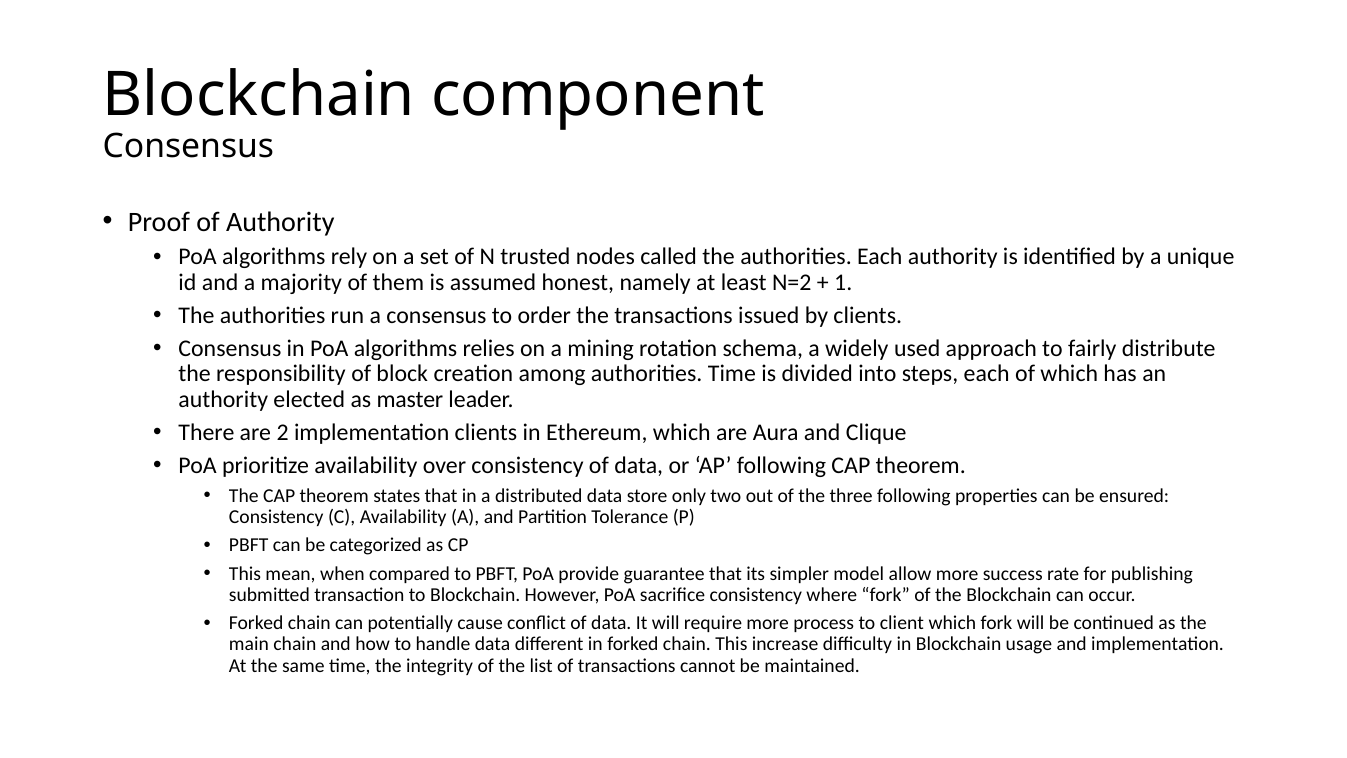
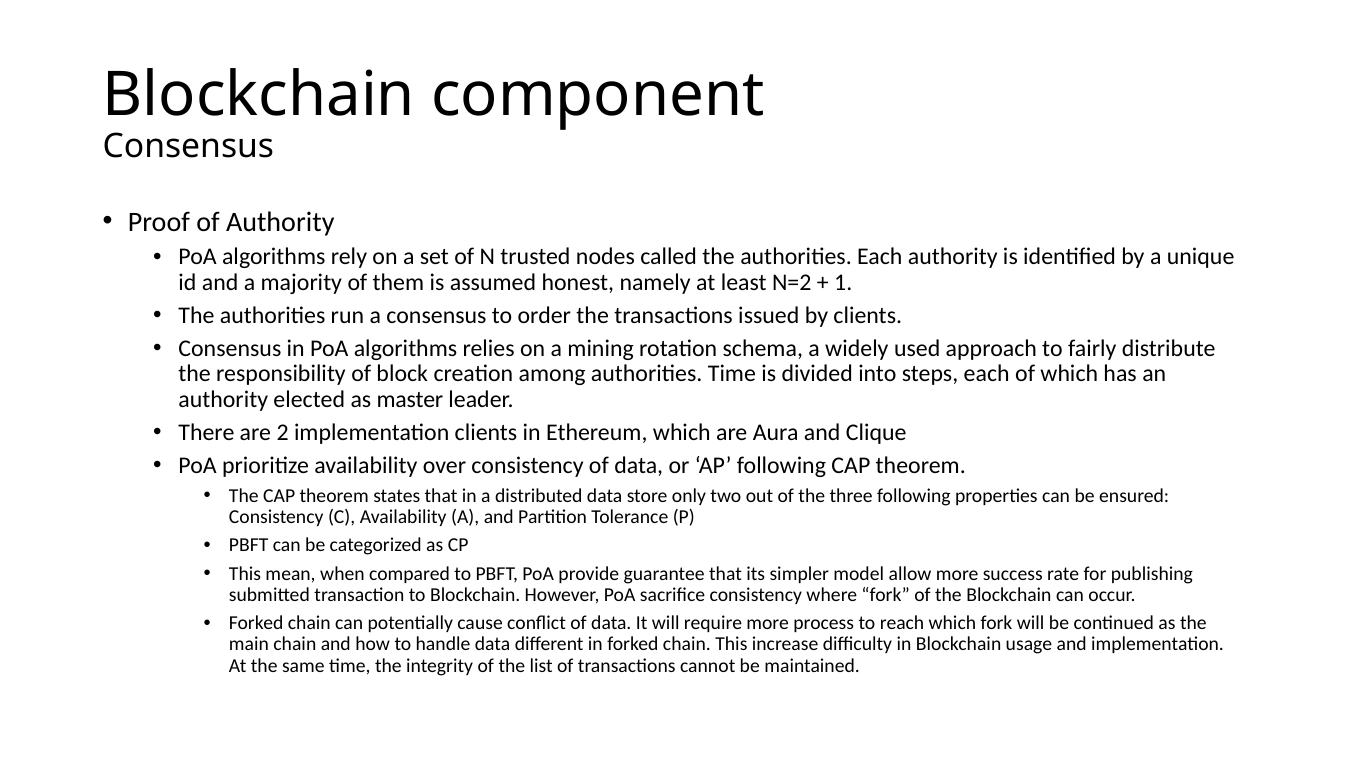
client: client -> reach
